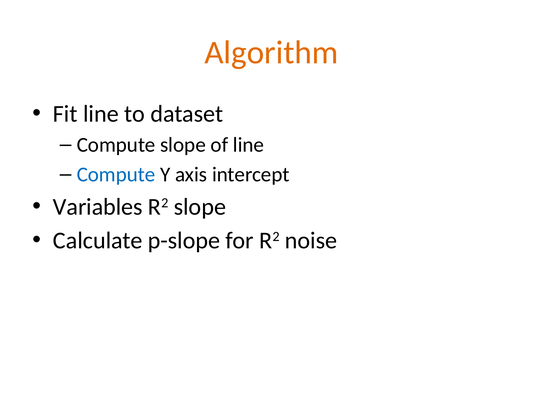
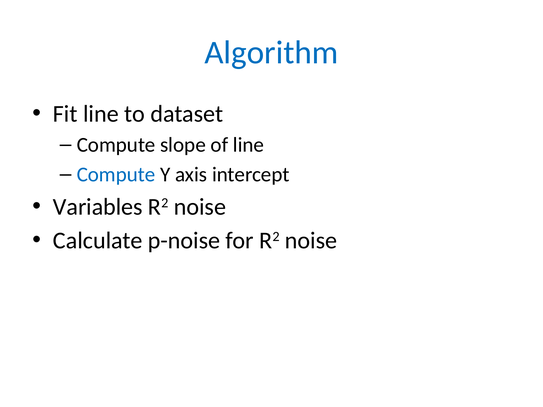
Algorithm colour: orange -> blue
slope at (200, 207): slope -> noise
p-slope: p-slope -> p-noise
